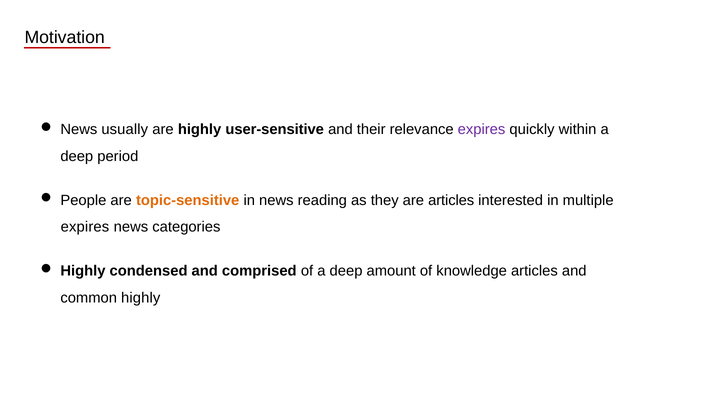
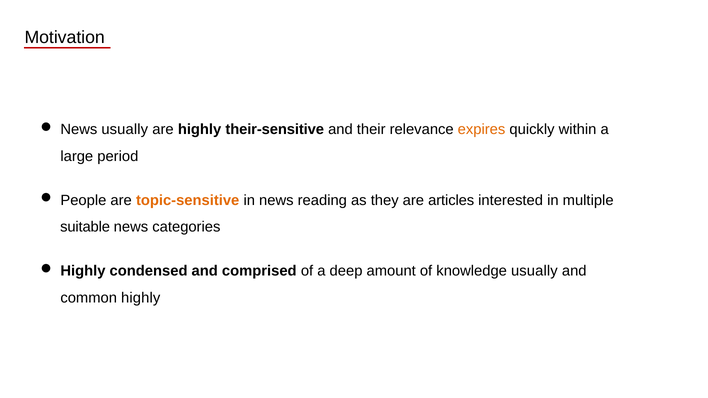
user-sensitive: user-sensitive -> their-sensitive
expires at (482, 130) colour: purple -> orange
deep at (77, 156): deep -> large
expires at (85, 227): expires -> suitable
knowledge articles: articles -> usually
